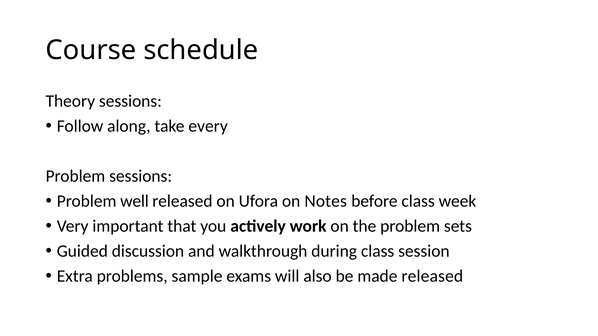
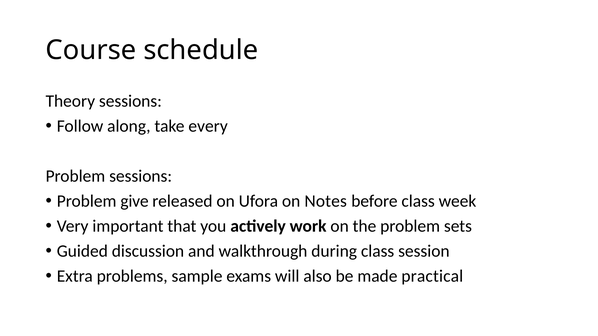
well: well -> give
made released: released -> practical
